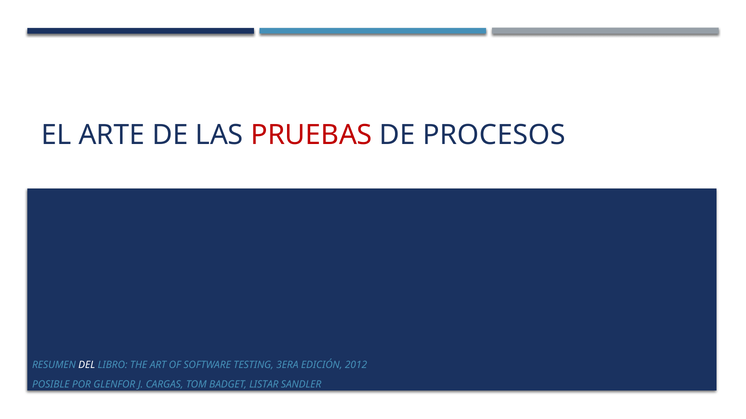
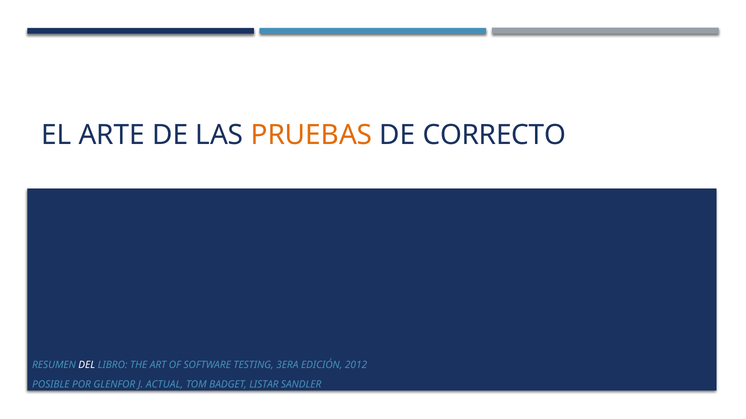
PRUEBAS colour: red -> orange
PROCESOS: PROCESOS -> CORRECTO
CARGAS: CARGAS -> ACTUAL
